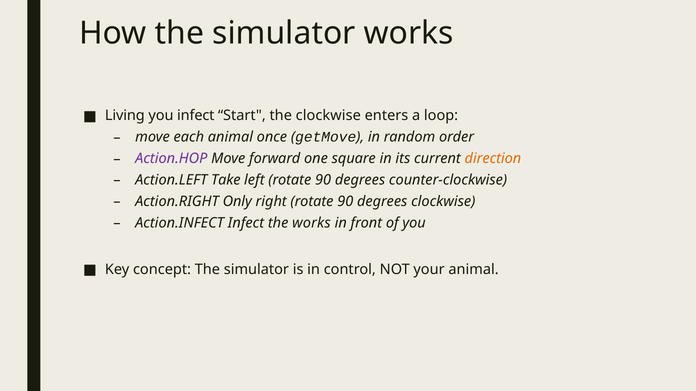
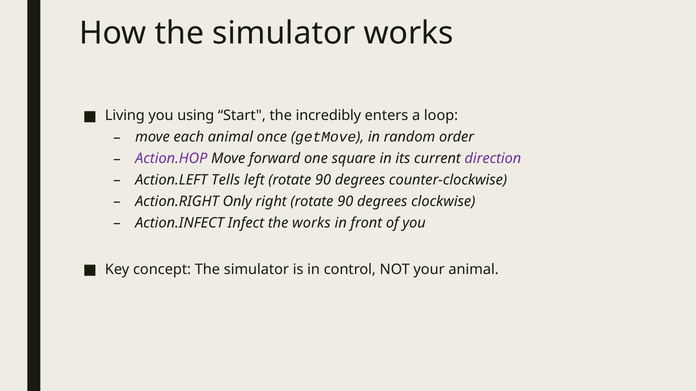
you infect: infect -> using
the clockwise: clockwise -> incredibly
direction colour: orange -> purple
Take: Take -> Tells
